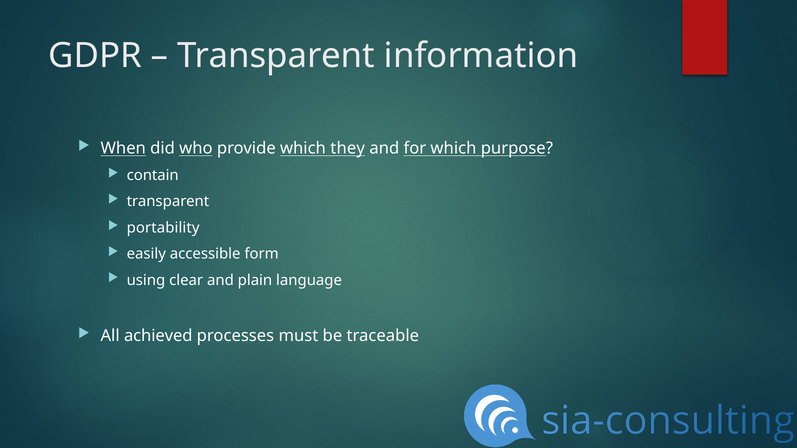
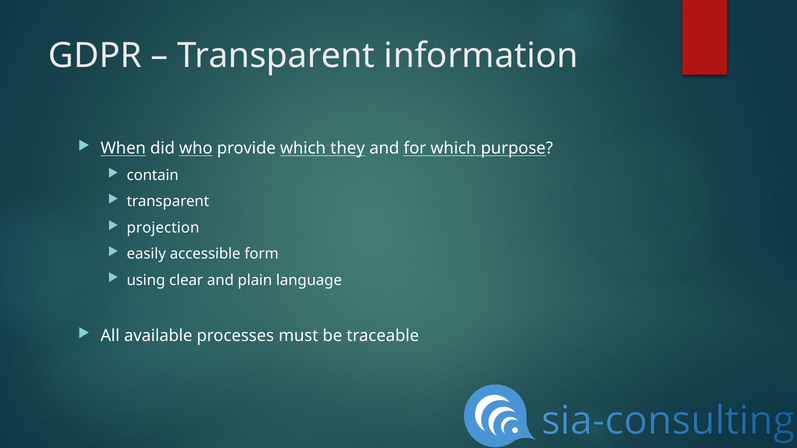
portability: portability -> projection
achieved: achieved -> available
